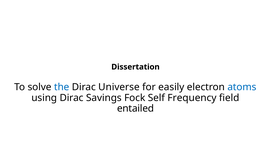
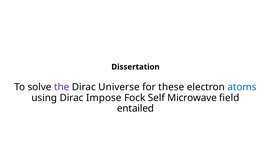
the colour: blue -> purple
easily: easily -> these
Savings: Savings -> Impose
Frequency: Frequency -> Microwave
